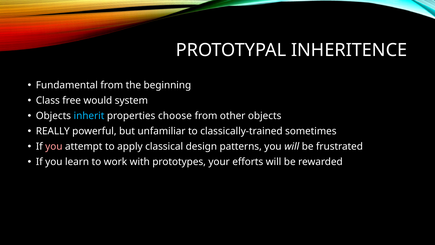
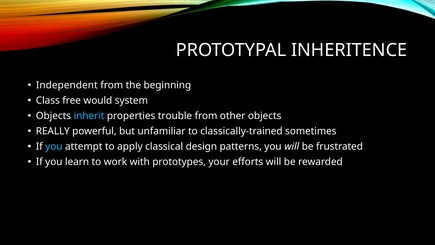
Fundamental: Fundamental -> Independent
choose: choose -> trouble
you at (54, 146) colour: pink -> light blue
